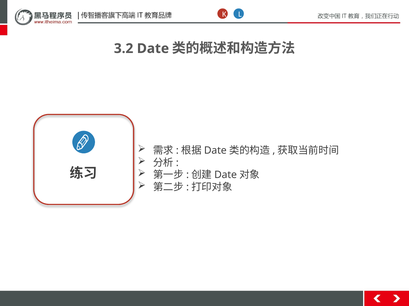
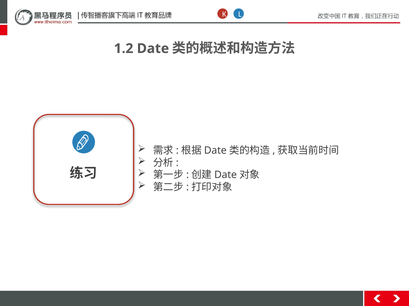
3.2: 3.2 -> 1.2
